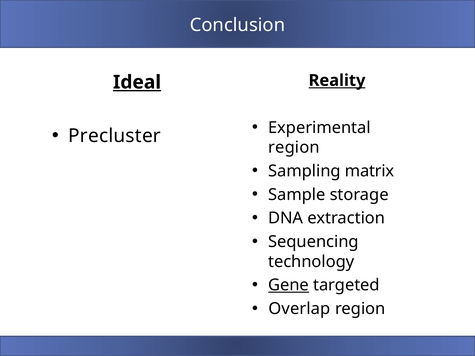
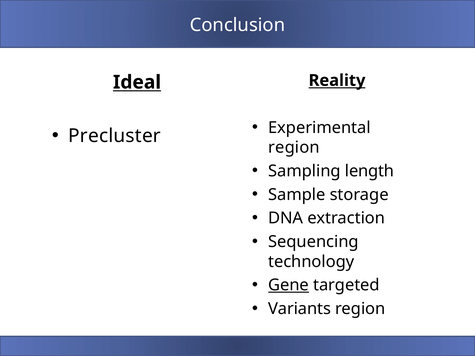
Ideal underline: present -> none
matrix: matrix -> length
Overlap: Overlap -> Variants
